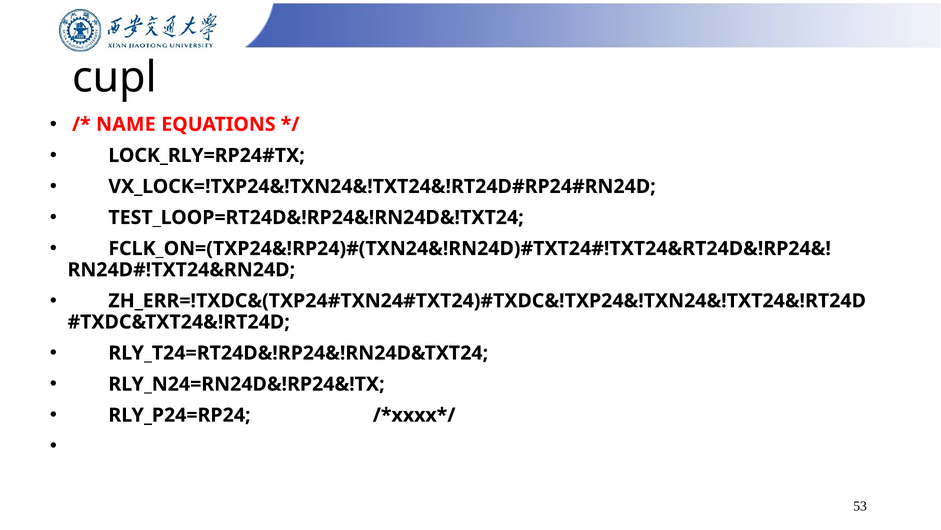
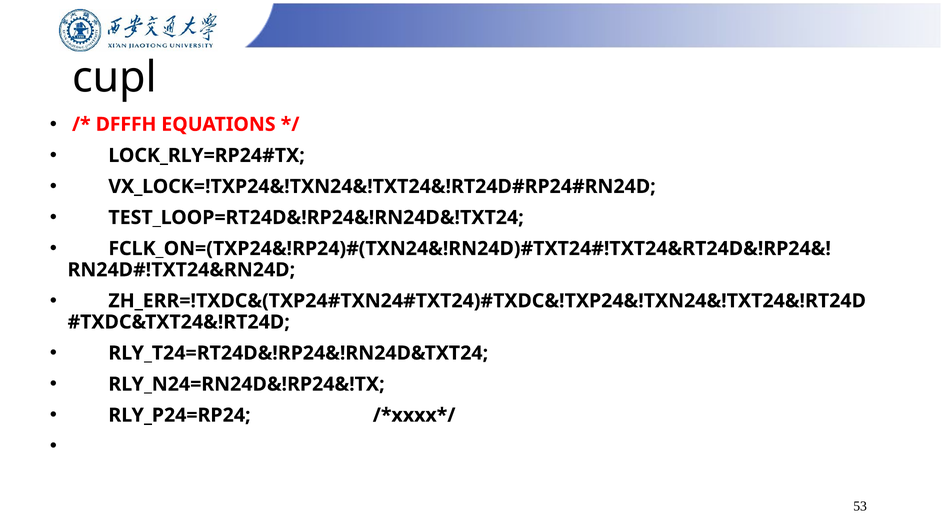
NAME: NAME -> DFFFH
